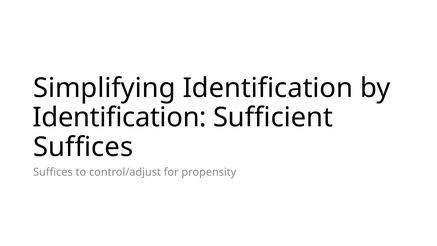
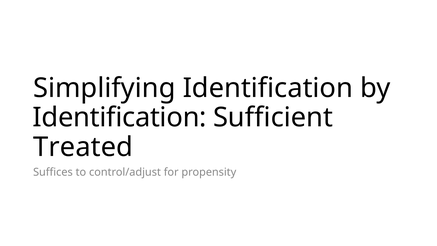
Suffices at (83, 147): Suffices -> Treated
